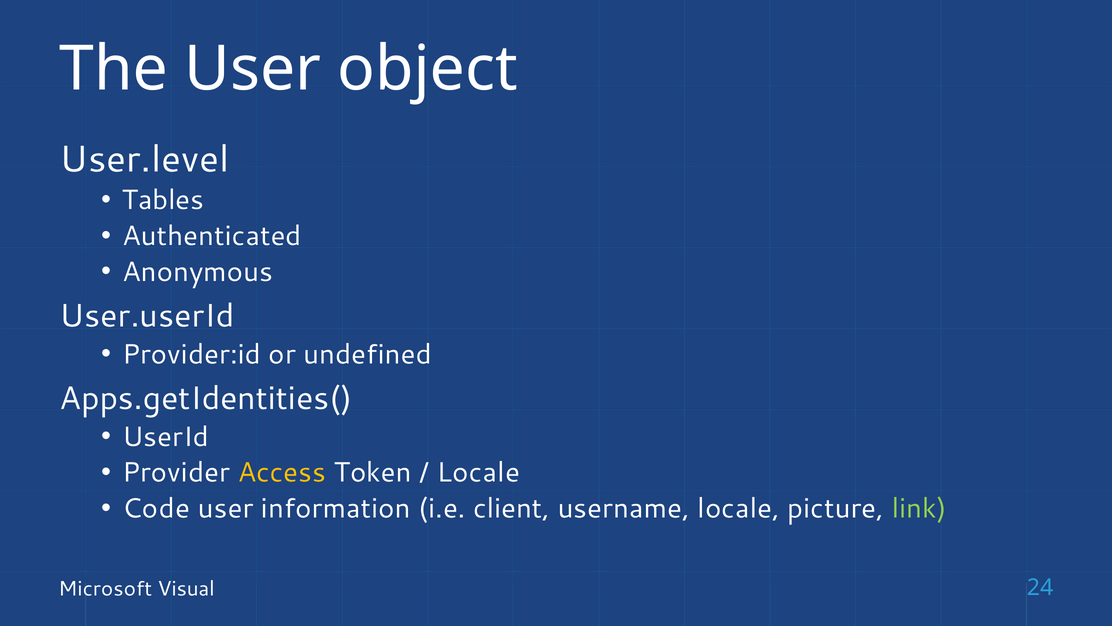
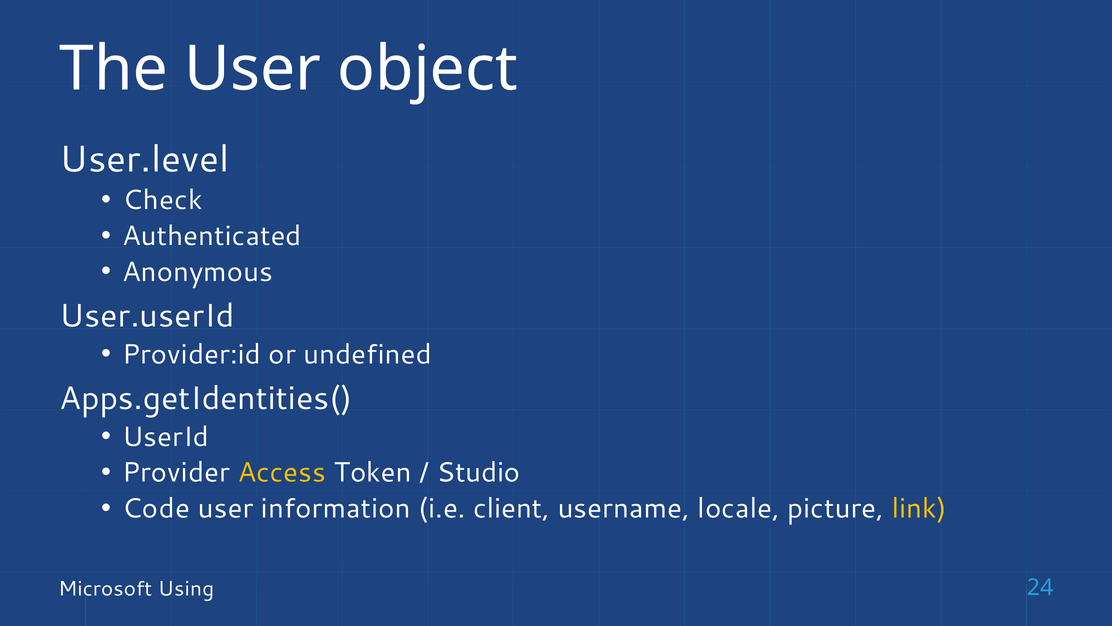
Tables: Tables -> Check
Locale at (478, 472): Locale -> Studio
link colour: light green -> yellow
Visual: Visual -> Using
